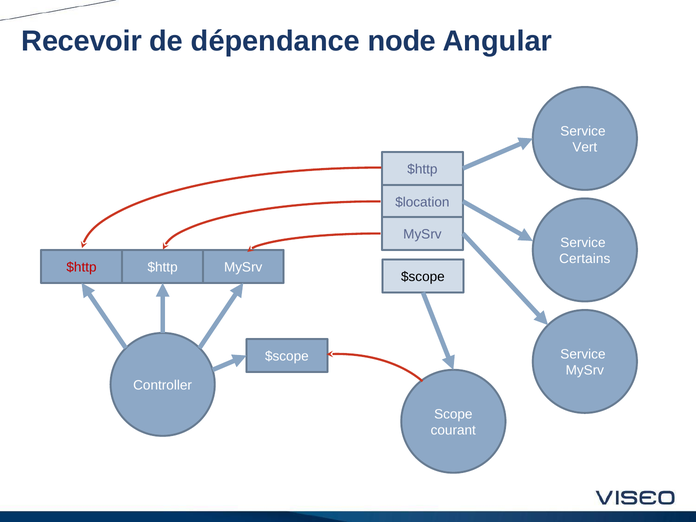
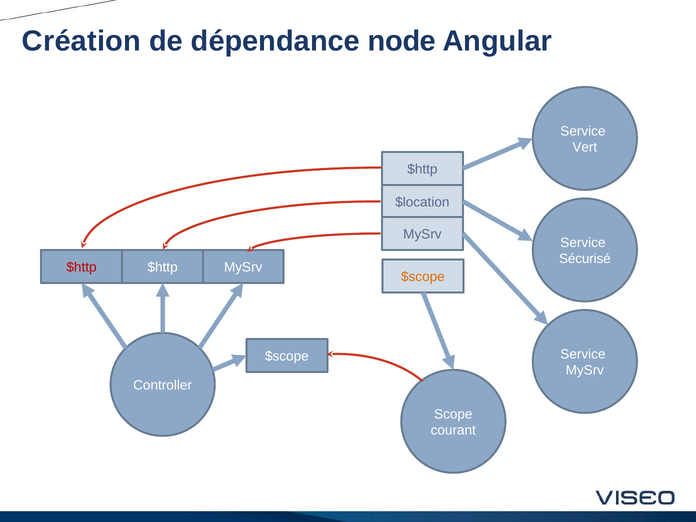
Recevoir: Recevoir -> Création
Certains: Certains -> Sécurisé
$scope at (423, 277) colour: black -> orange
